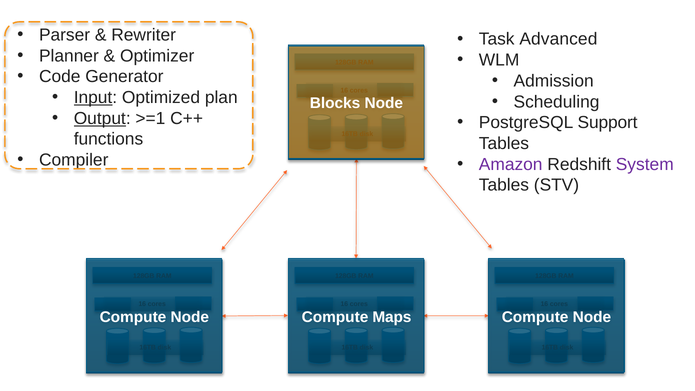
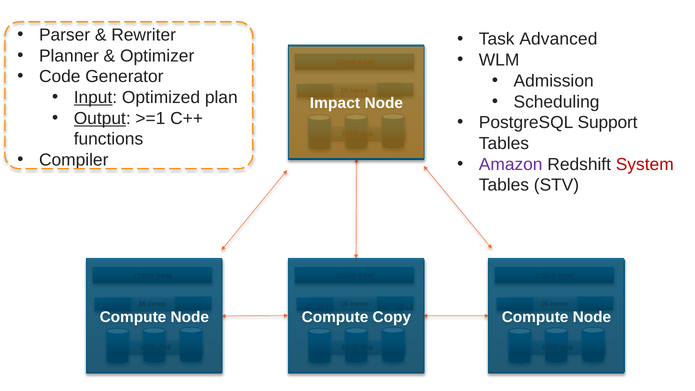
Blocks: Blocks -> Impact
System colour: purple -> red
Maps: Maps -> Copy
